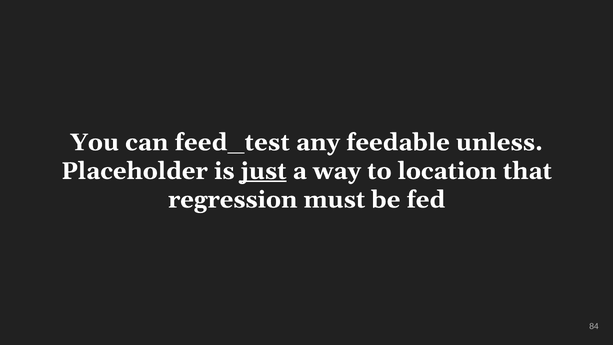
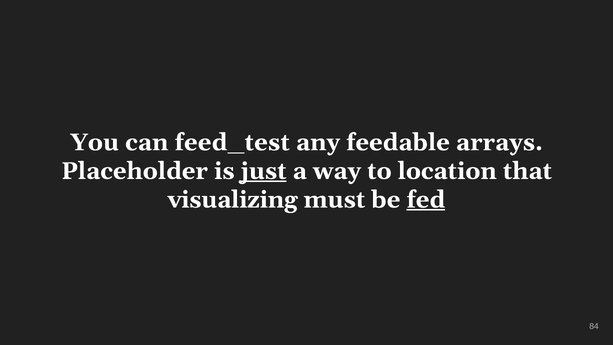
unless: unless -> arrays
regression: regression -> visualizing
fed underline: none -> present
